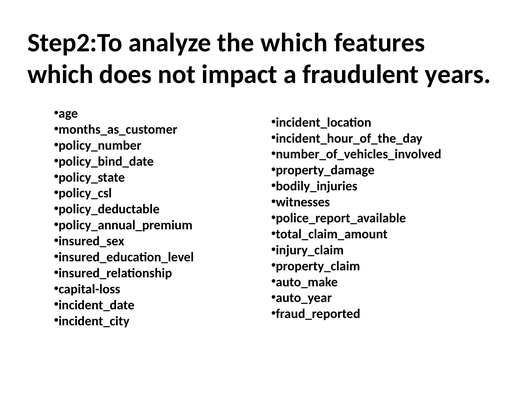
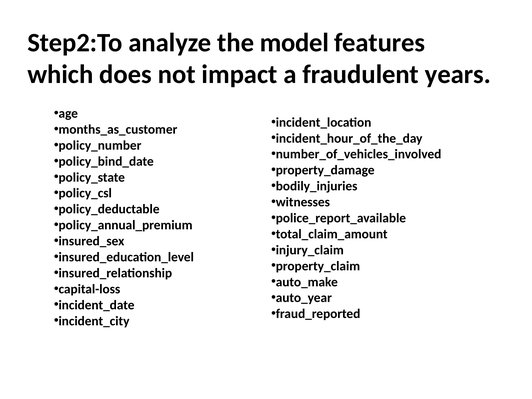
the which: which -> model
